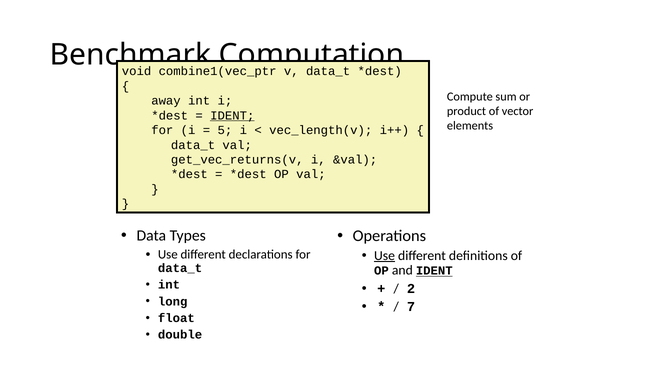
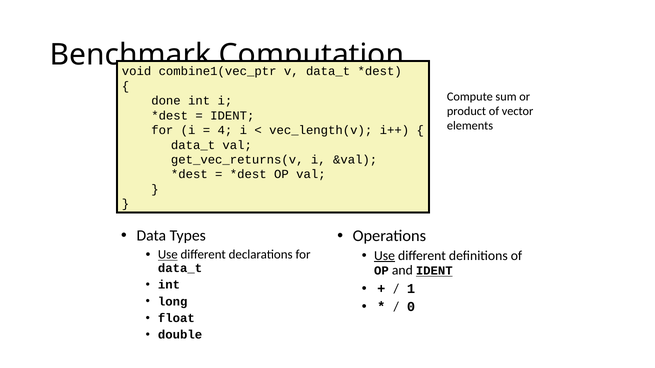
away: away -> done
IDENT at (232, 116) underline: present -> none
5: 5 -> 4
Use at (168, 255) underline: none -> present
2: 2 -> 1
7: 7 -> 0
